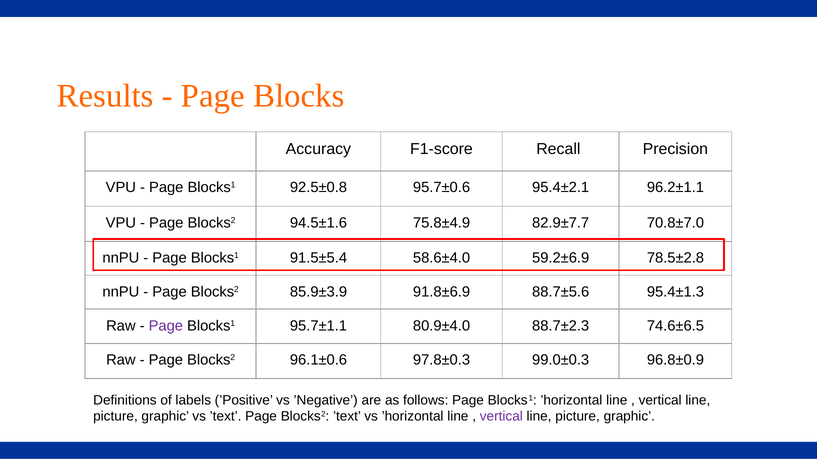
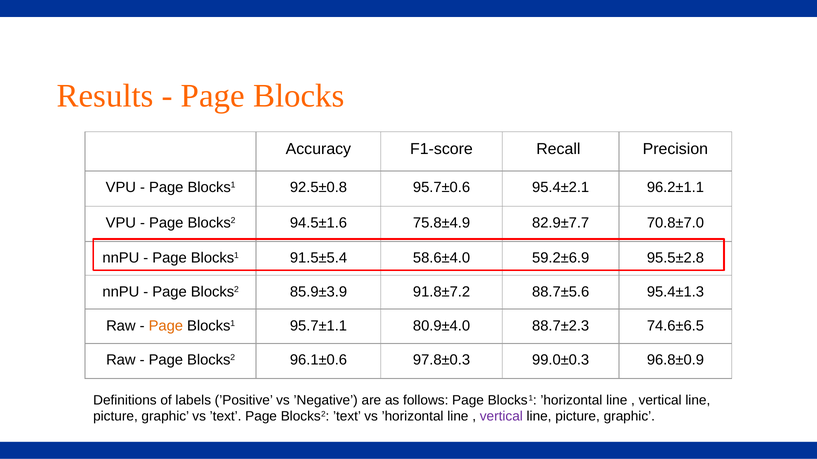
78.5±2.8: 78.5±2.8 -> 95.5±2.8
91.8±6.9: 91.8±6.9 -> 91.8±7.2
Page at (166, 326) colour: purple -> orange
